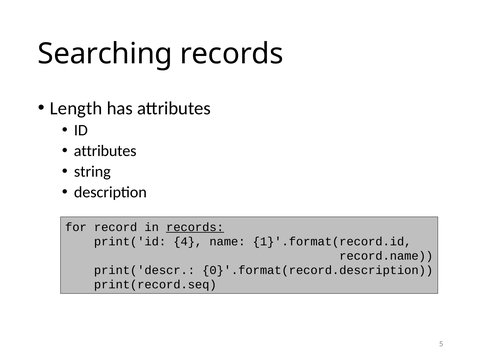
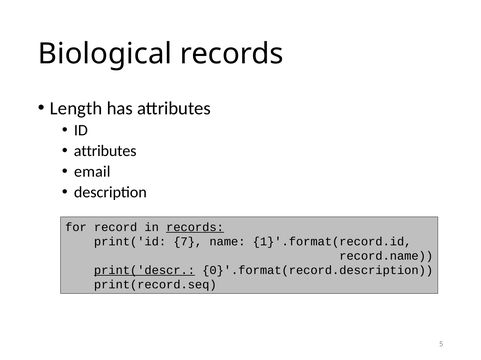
Searching: Searching -> Biological
string: string -> email
4: 4 -> 7
print('descr underline: none -> present
